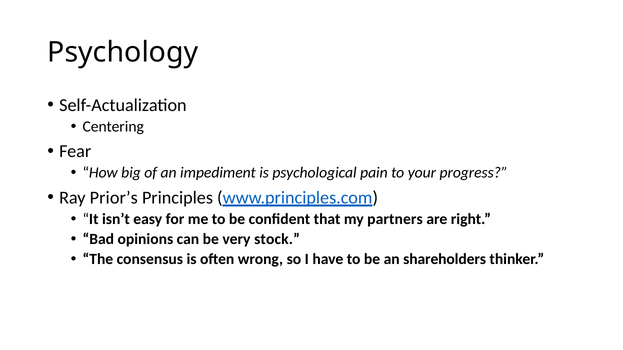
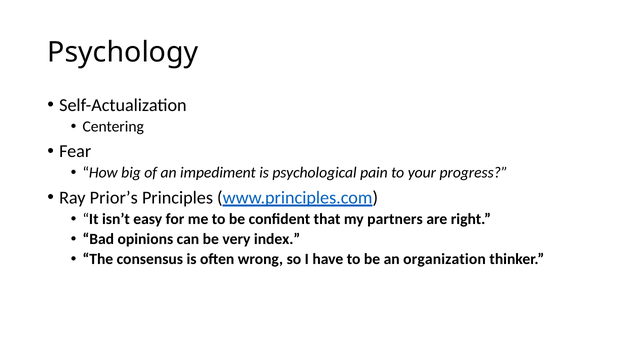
stock: stock -> index
shareholders: shareholders -> organization
